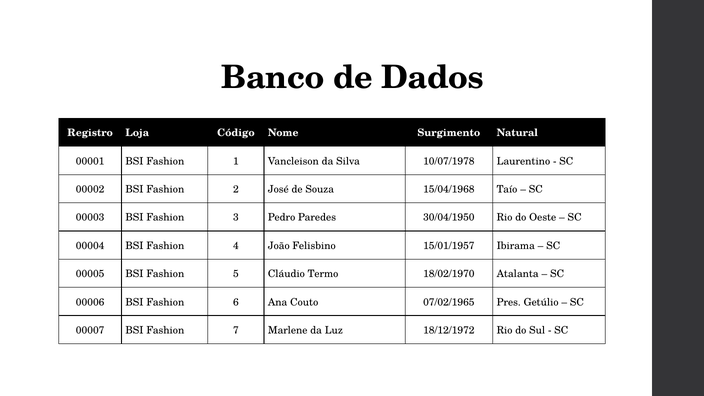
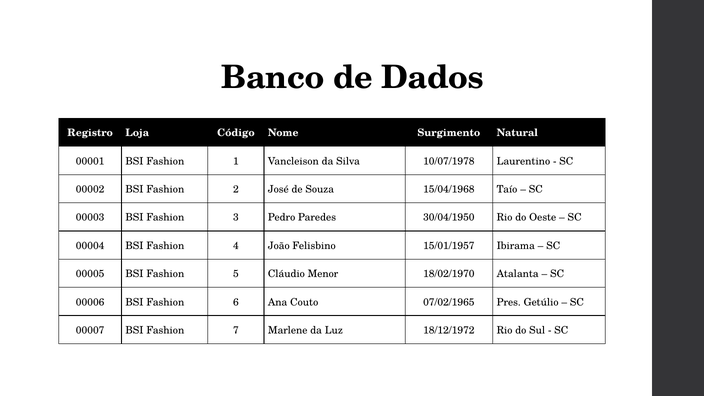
Termo: Termo -> Menor
